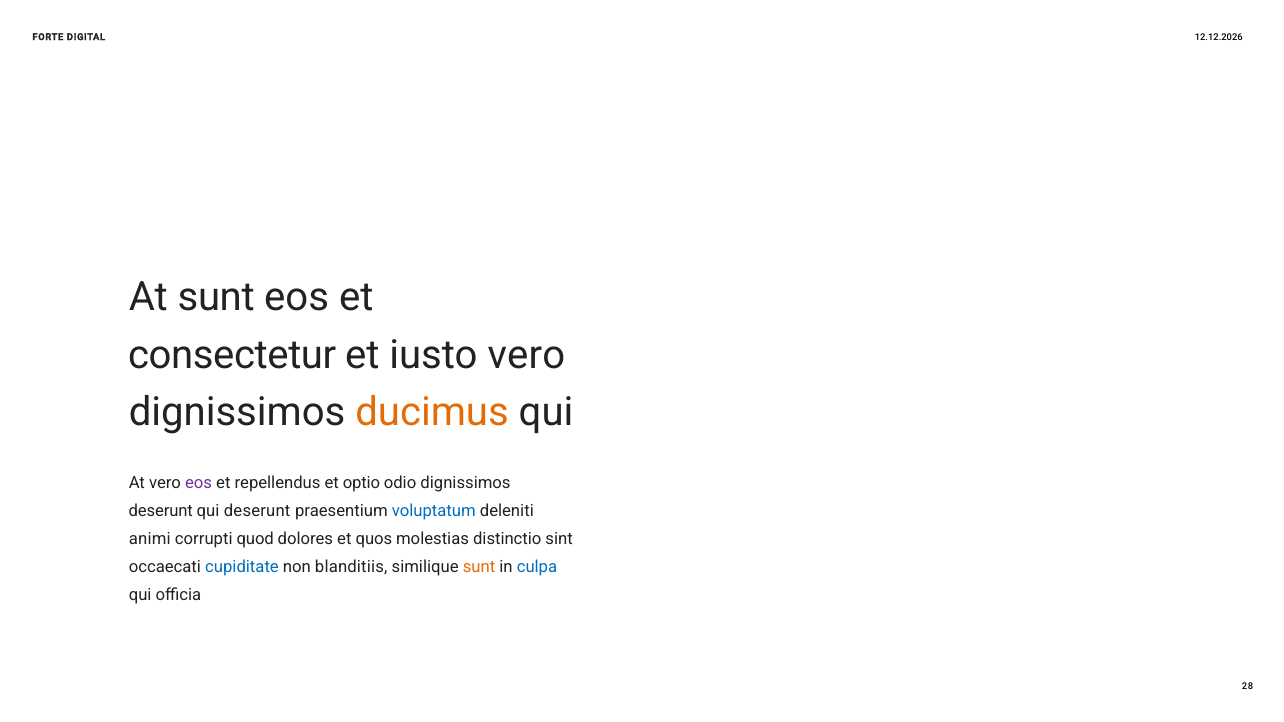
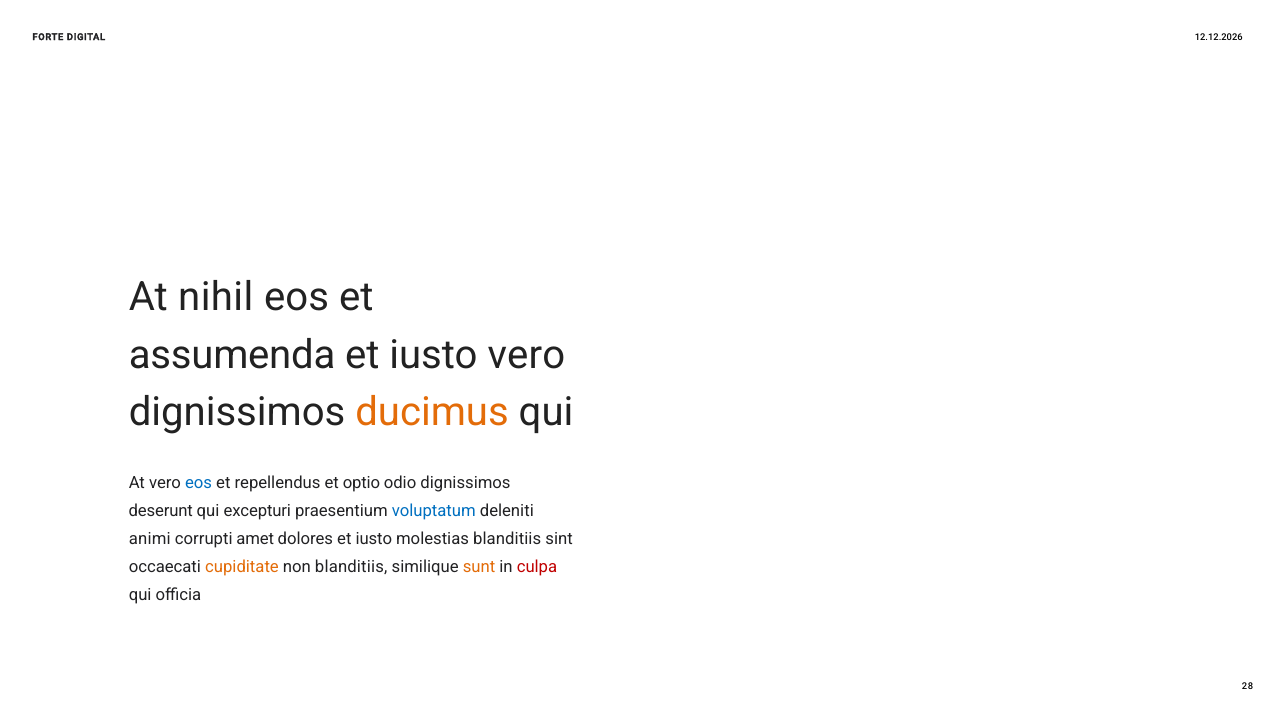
At sunt: sunt -> nihil
consectetur: consectetur -> assumenda
eos at (199, 483) colour: purple -> blue
qui deserunt: deserunt -> excepturi
quod: quod -> amet
dolores et quos: quos -> iusto
molestias distinctio: distinctio -> blanditiis
cupiditate colour: blue -> orange
culpa colour: blue -> red
